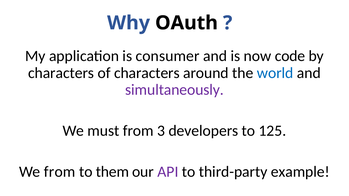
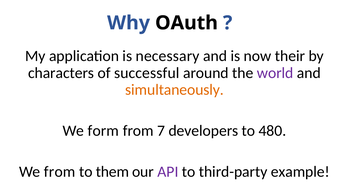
consumer: consumer -> necessary
code: code -> their
of characters: characters -> successful
world colour: blue -> purple
simultaneously colour: purple -> orange
must: must -> form
3: 3 -> 7
125: 125 -> 480
